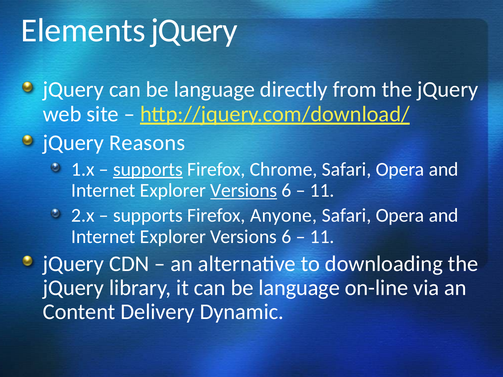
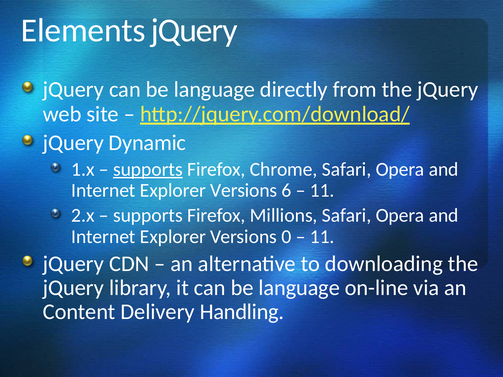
Reasons: Reasons -> Dynamic
Versions at (244, 191) underline: present -> none
Anyone: Anyone -> Millions
6 at (286, 237): 6 -> 0
Dynamic: Dynamic -> Handling
